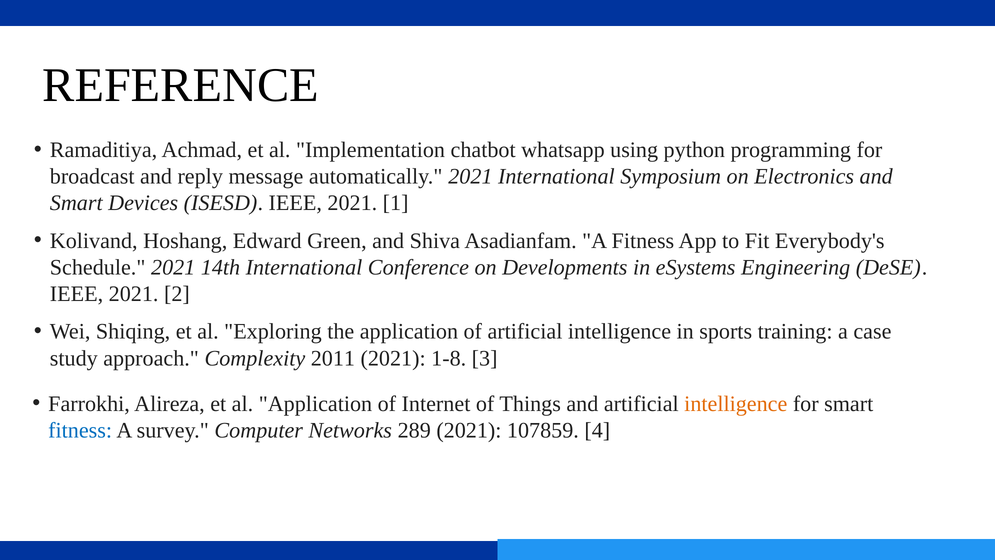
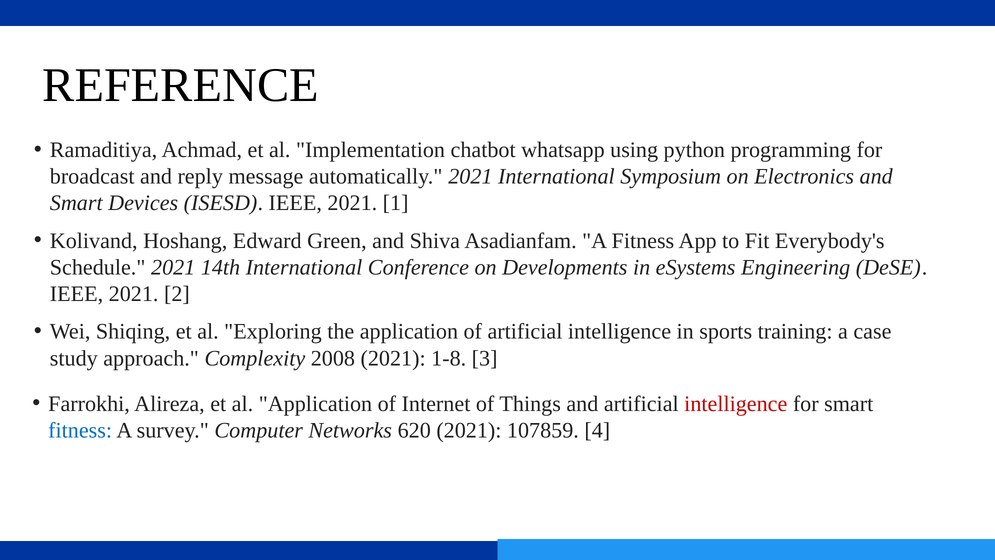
2011: 2011 -> 2008
intelligence at (736, 404) colour: orange -> red
289: 289 -> 620
